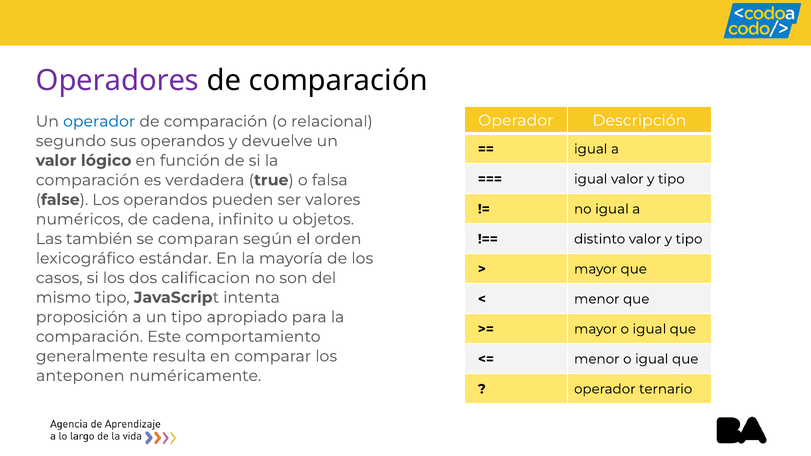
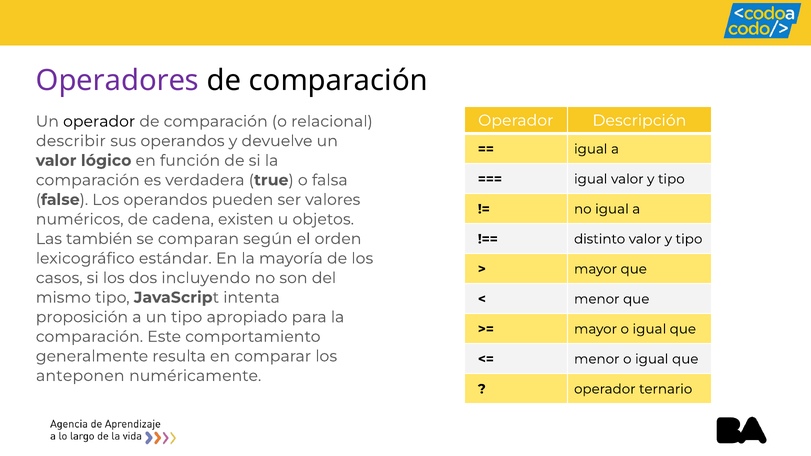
operador at (99, 121) colour: blue -> black
segundo: segundo -> describir
infinito: infinito -> existen
calificacion: calificacion -> incluyendo
